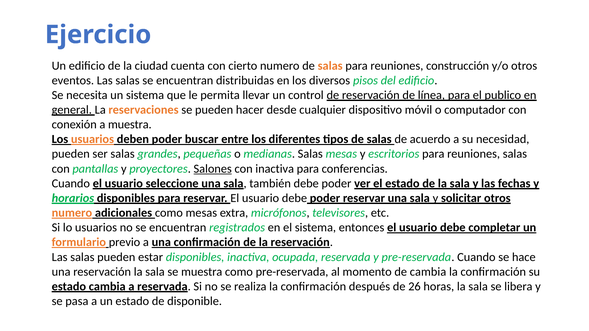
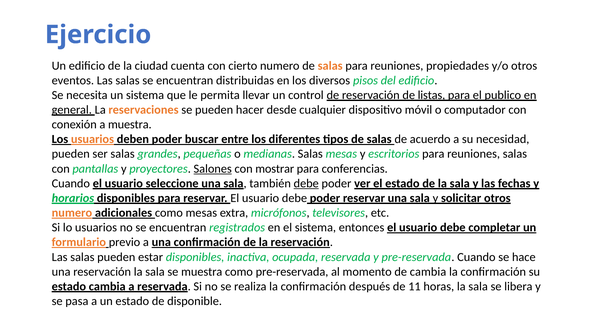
construcción: construcción -> propiedades
línea: línea -> listas
con inactiva: inactiva -> mostrar
debe at (306, 184) underline: none -> present
26: 26 -> 11
